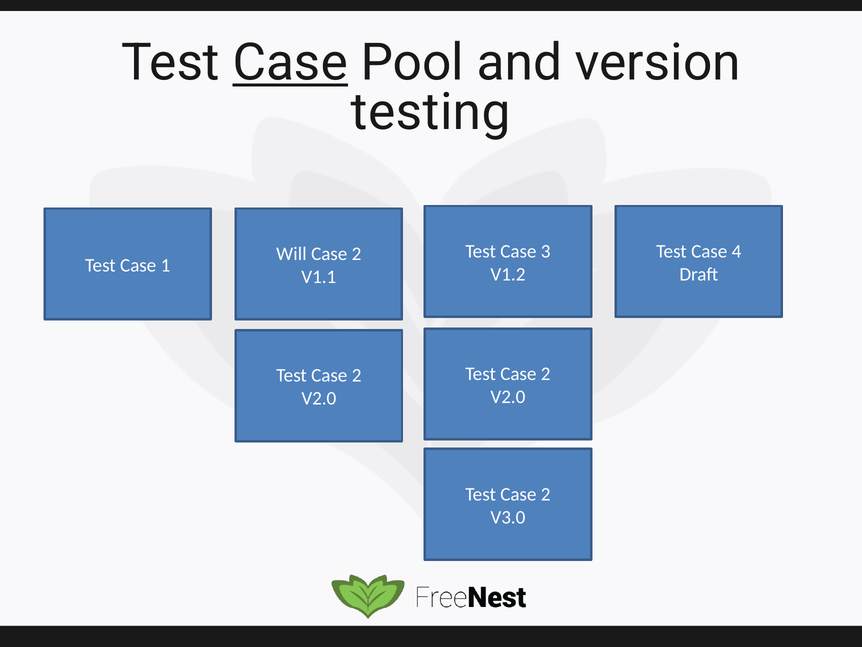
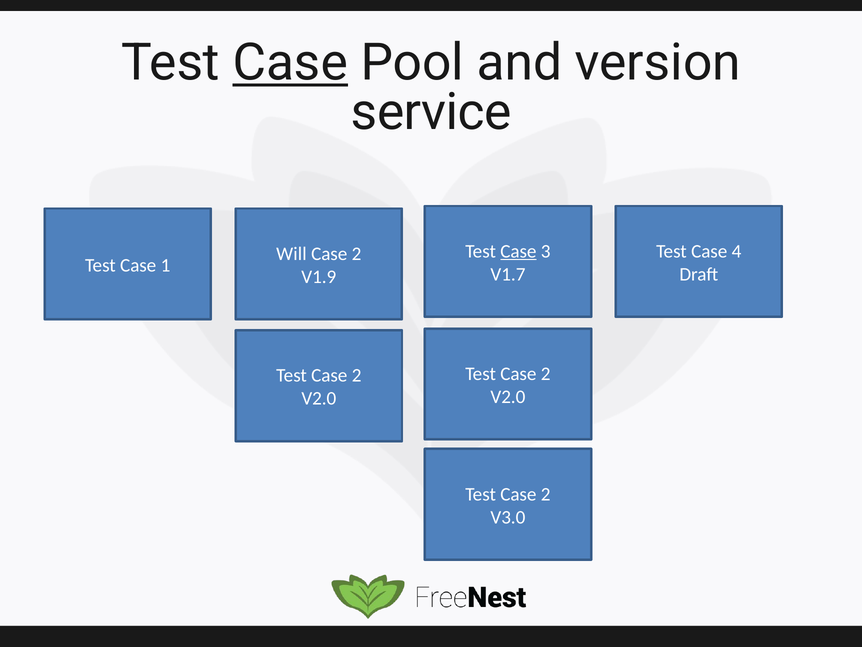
testing: testing -> service
Case at (518, 251) underline: none -> present
V1.2: V1.2 -> V1.7
V1.1: V1.1 -> V1.9
